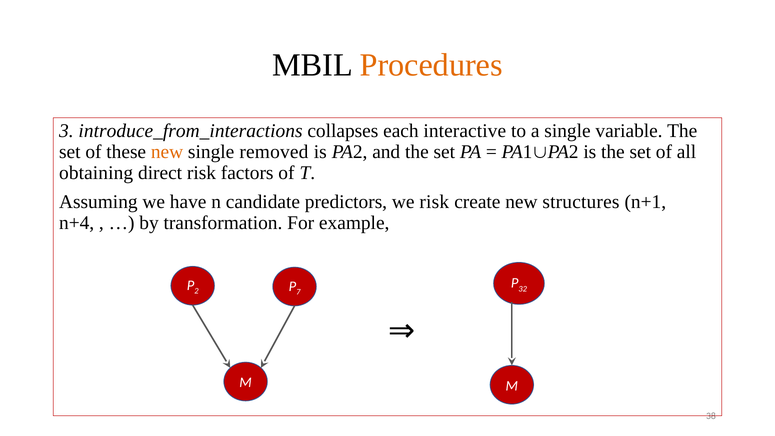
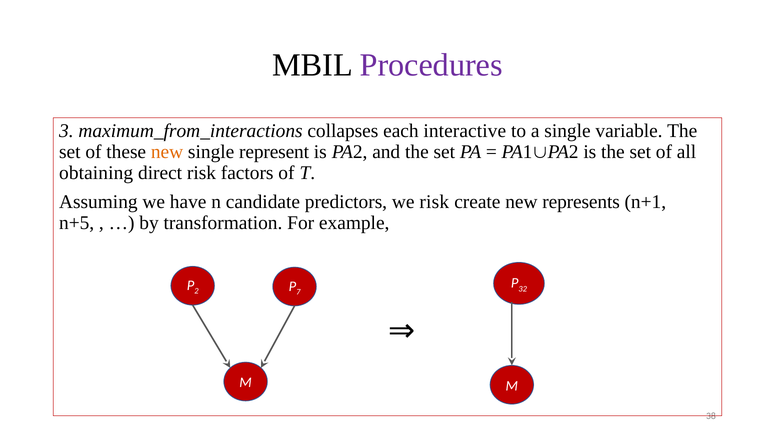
Procedures colour: orange -> purple
introduce_from_interactions: introduce_from_interactions -> maximum_from_interactions
removed: removed -> represent
structures: structures -> represents
n+4: n+4 -> n+5
